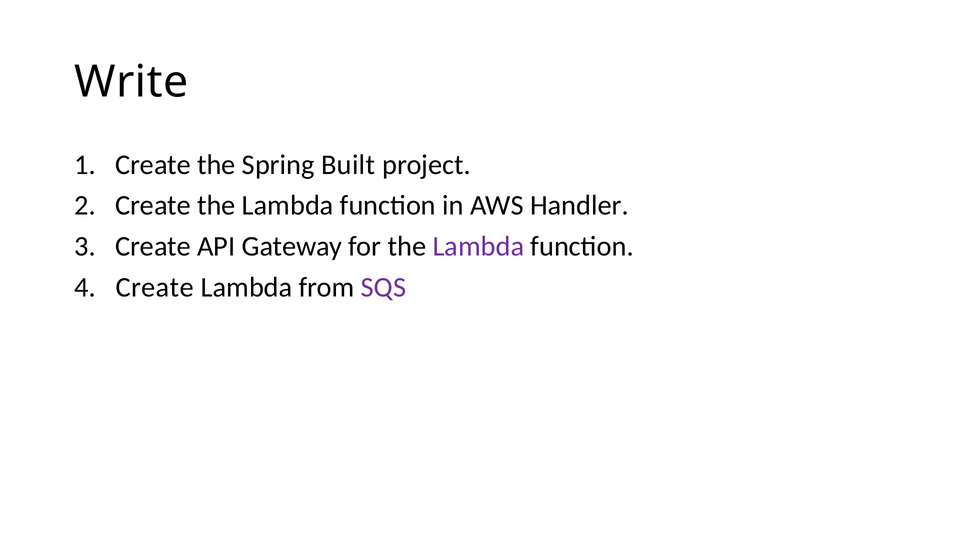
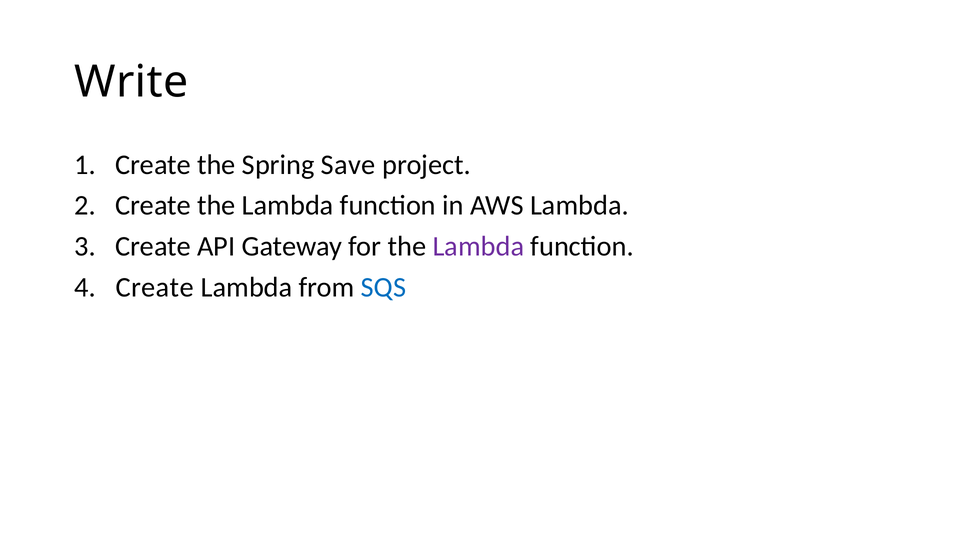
Built: Built -> Save
AWS Handler: Handler -> Lambda
SQS colour: purple -> blue
